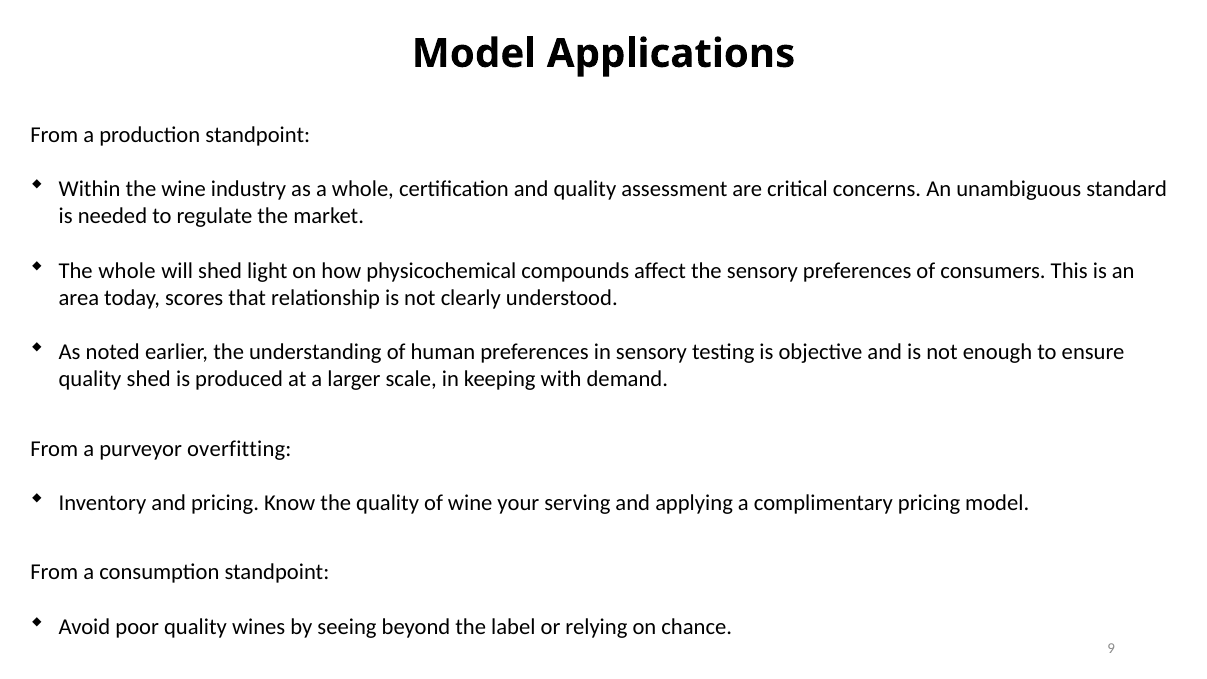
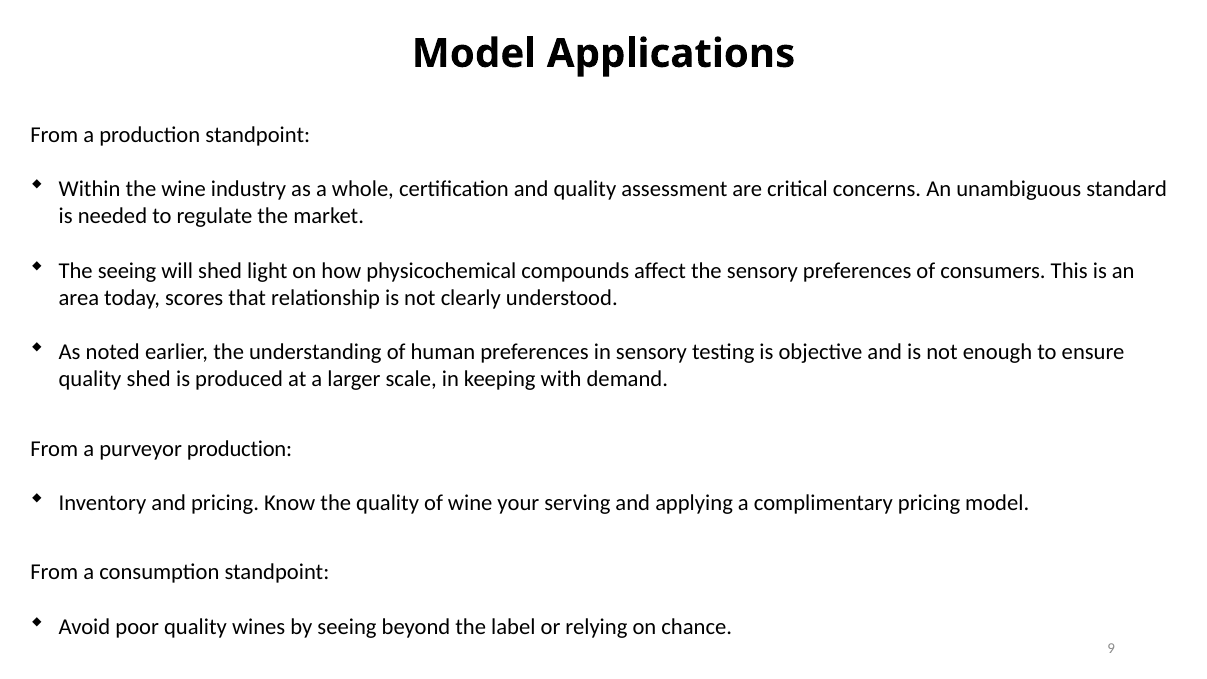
The whole: whole -> seeing
purveyor overfitting: overfitting -> production
